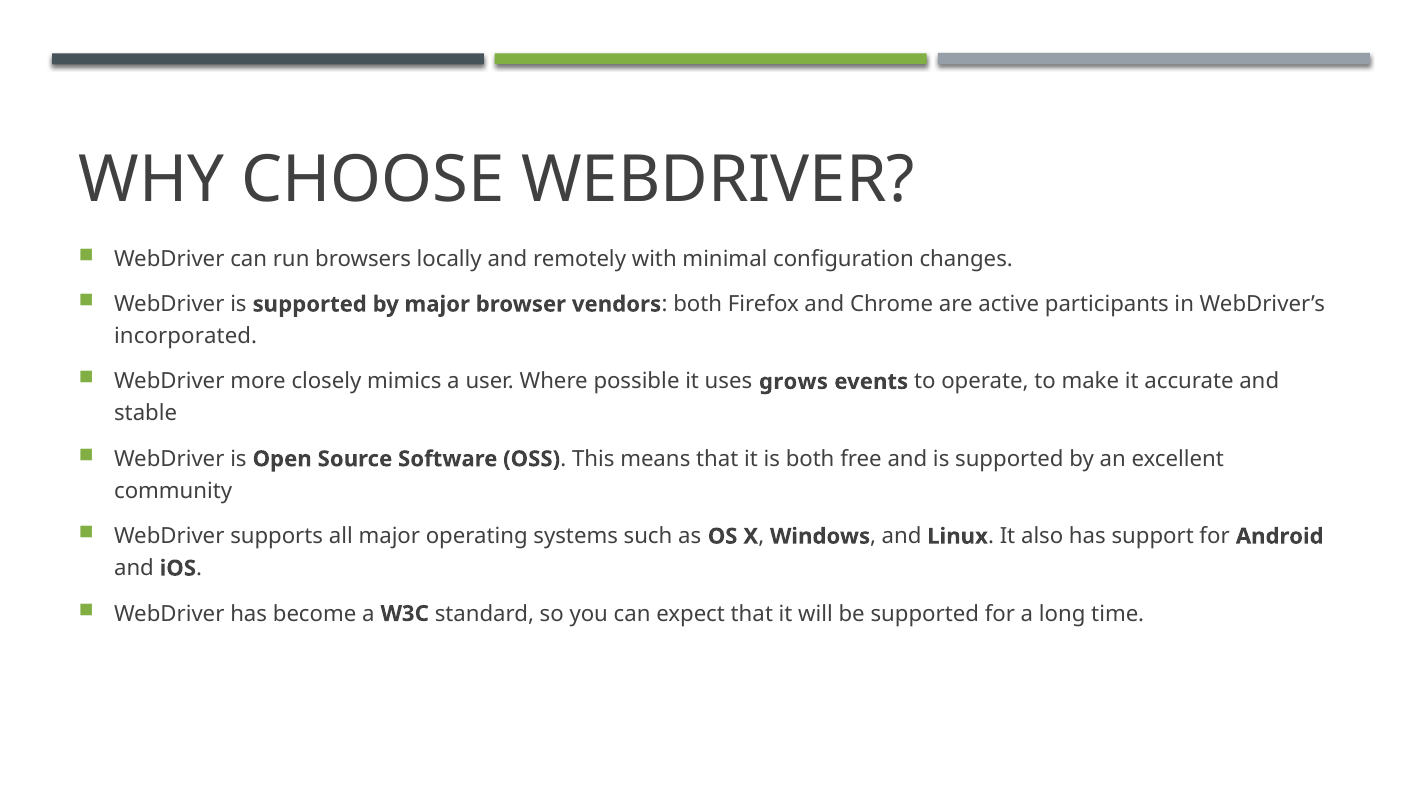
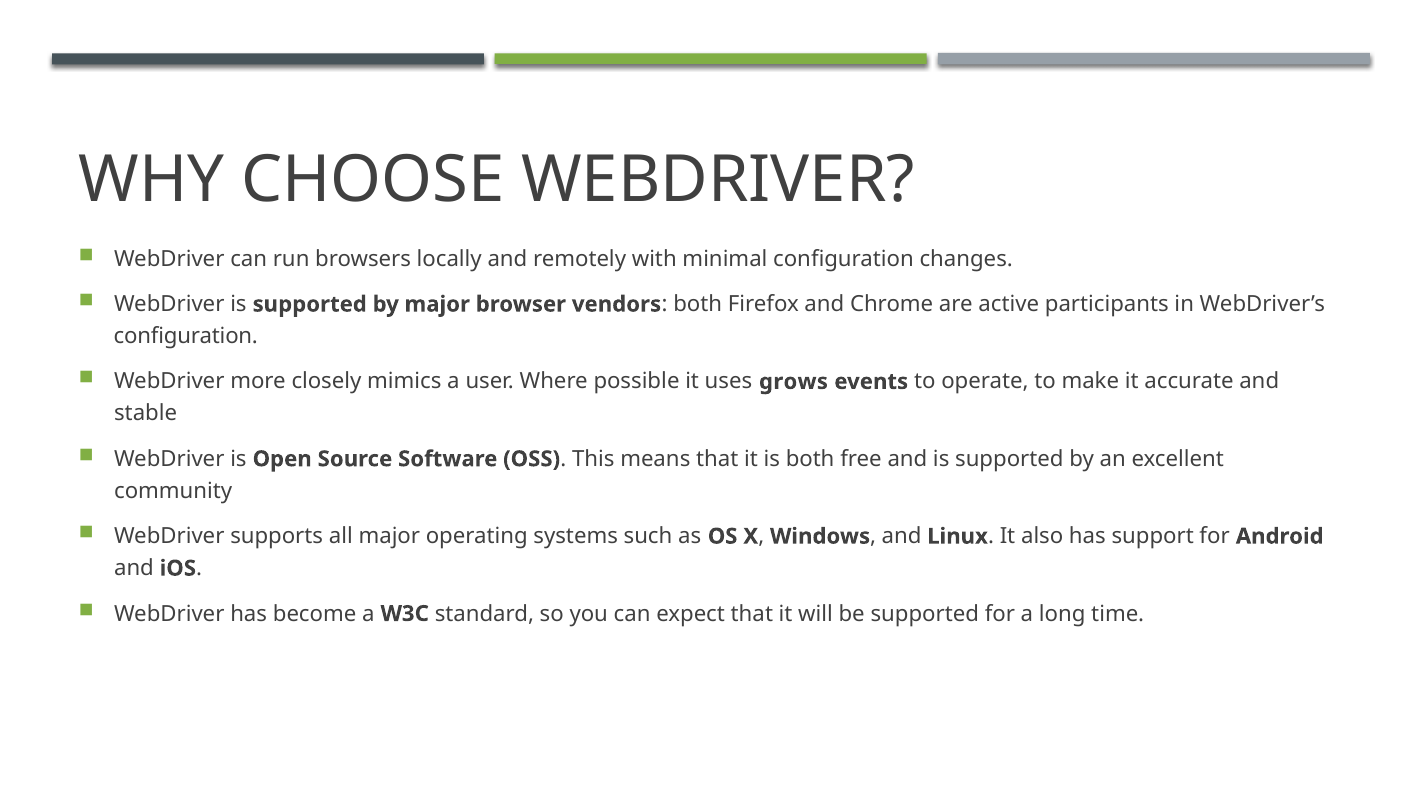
incorporated at (186, 336): incorporated -> configuration
